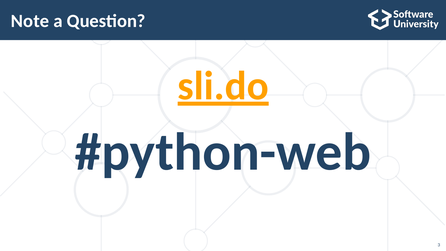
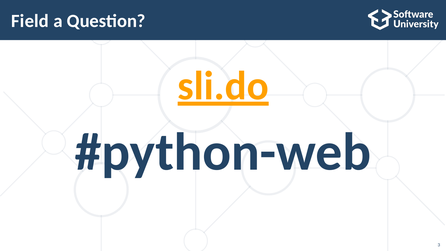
Note: Note -> Field
